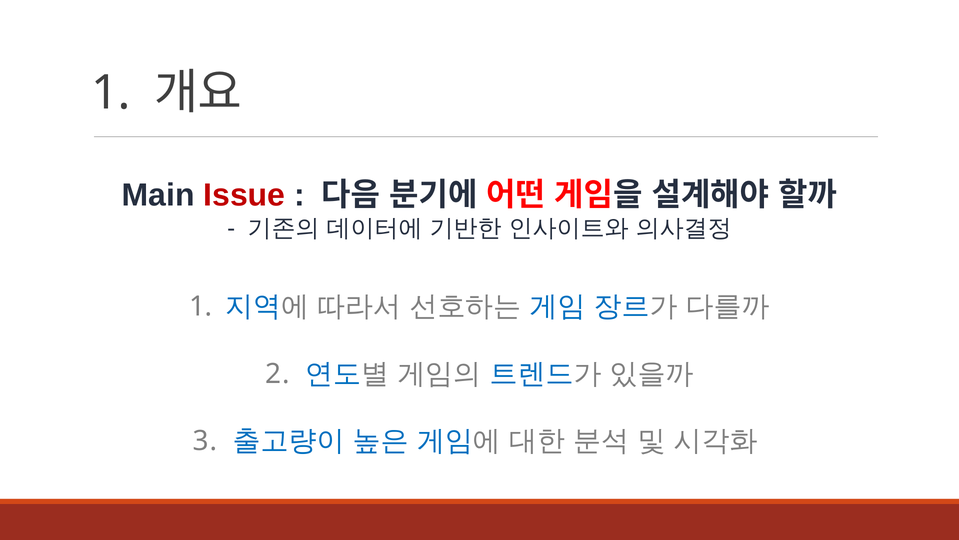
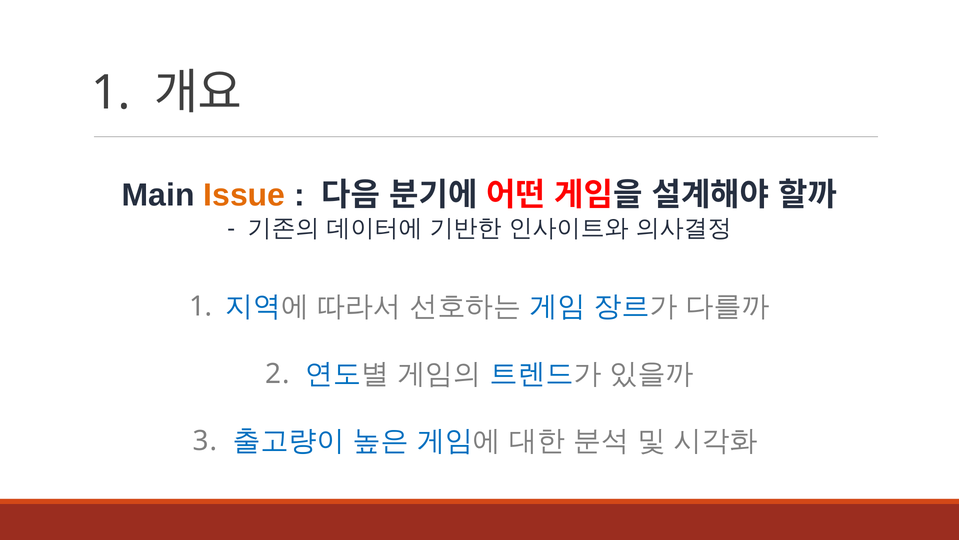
Issue colour: red -> orange
